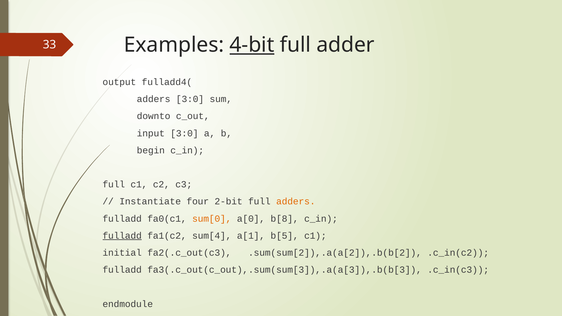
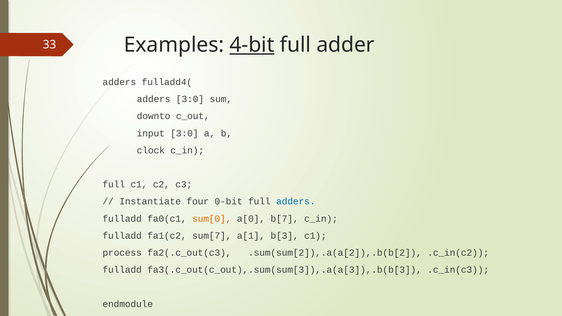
output at (119, 82): output -> adders
begin: begin -> clock
2-bit: 2-bit -> 0-bit
adders at (296, 202) colour: orange -> blue
b[8: b[8 -> b[7
fulladd at (122, 236) underline: present -> none
sum[4: sum[4 -> sum[7
b[5: b[5 -> b[3
initial: initial -> process
